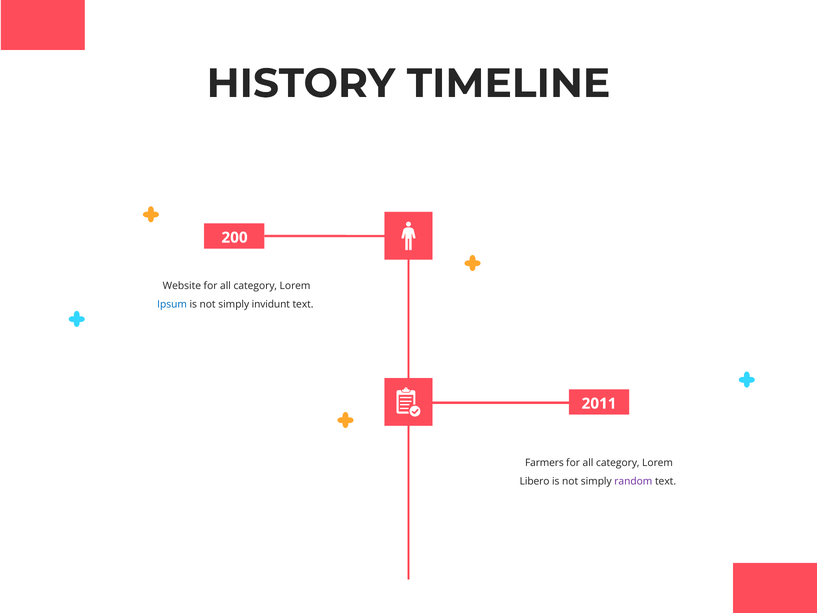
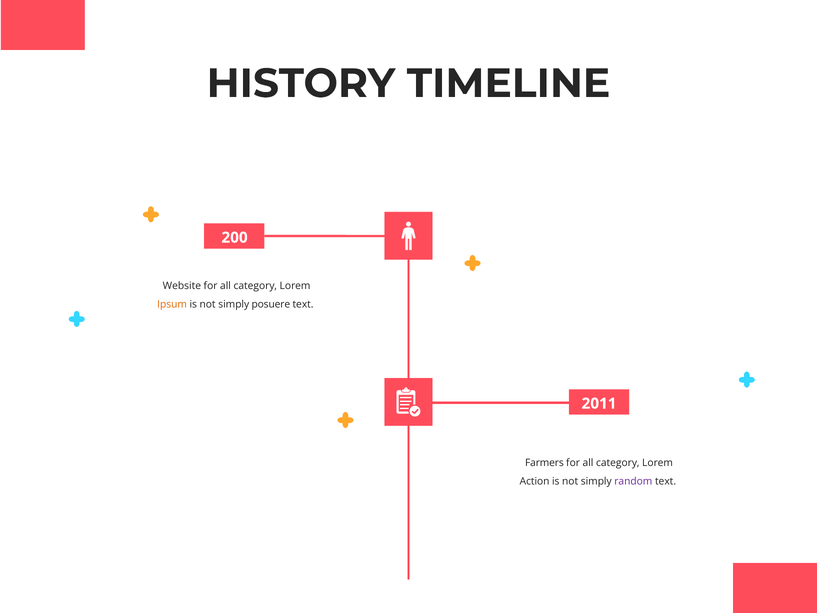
Ipsum colour: blue -> orange
invidunt: invidunt -> posuere
Libero: Libero -> Action
